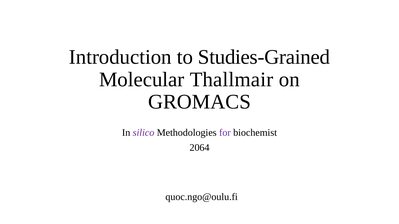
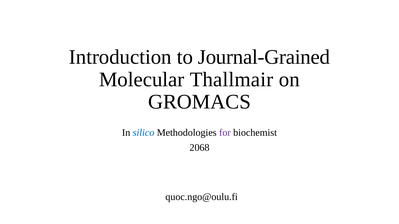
Studies-Grained: Studies-Grained -> Journal-Grained
silico colour: purple -> blue
2064: 2064 -> 2068
